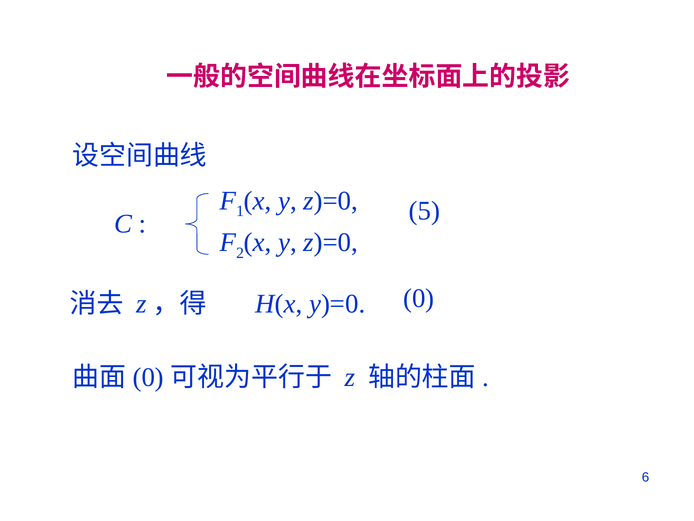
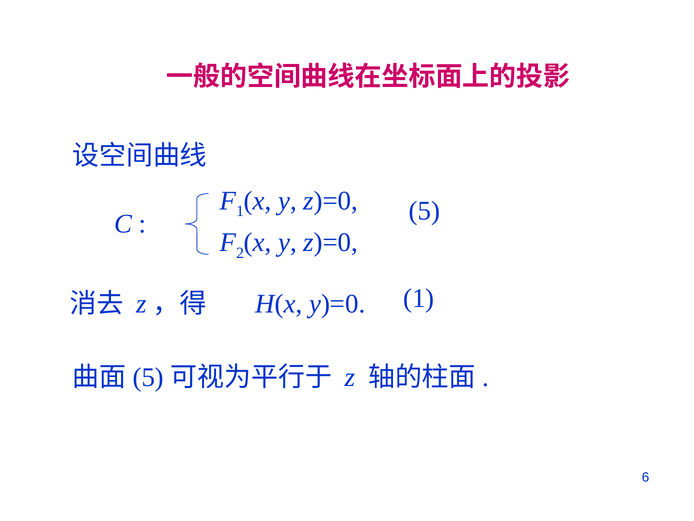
y)=0 0: 0 -> 1
0 at (148, 377): 0 -> 5
